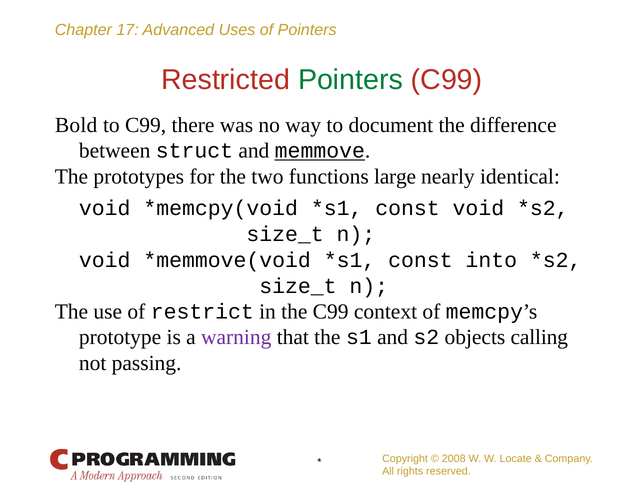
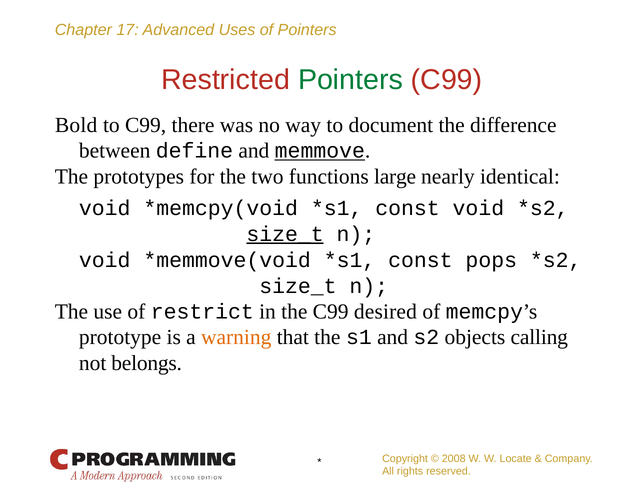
struct: struct -> define
size_t at (285, 234) underline: none -> present
into: into -> pops
context: context -> desired
warning colour: purple -> orange
passing: passing -> belongs
